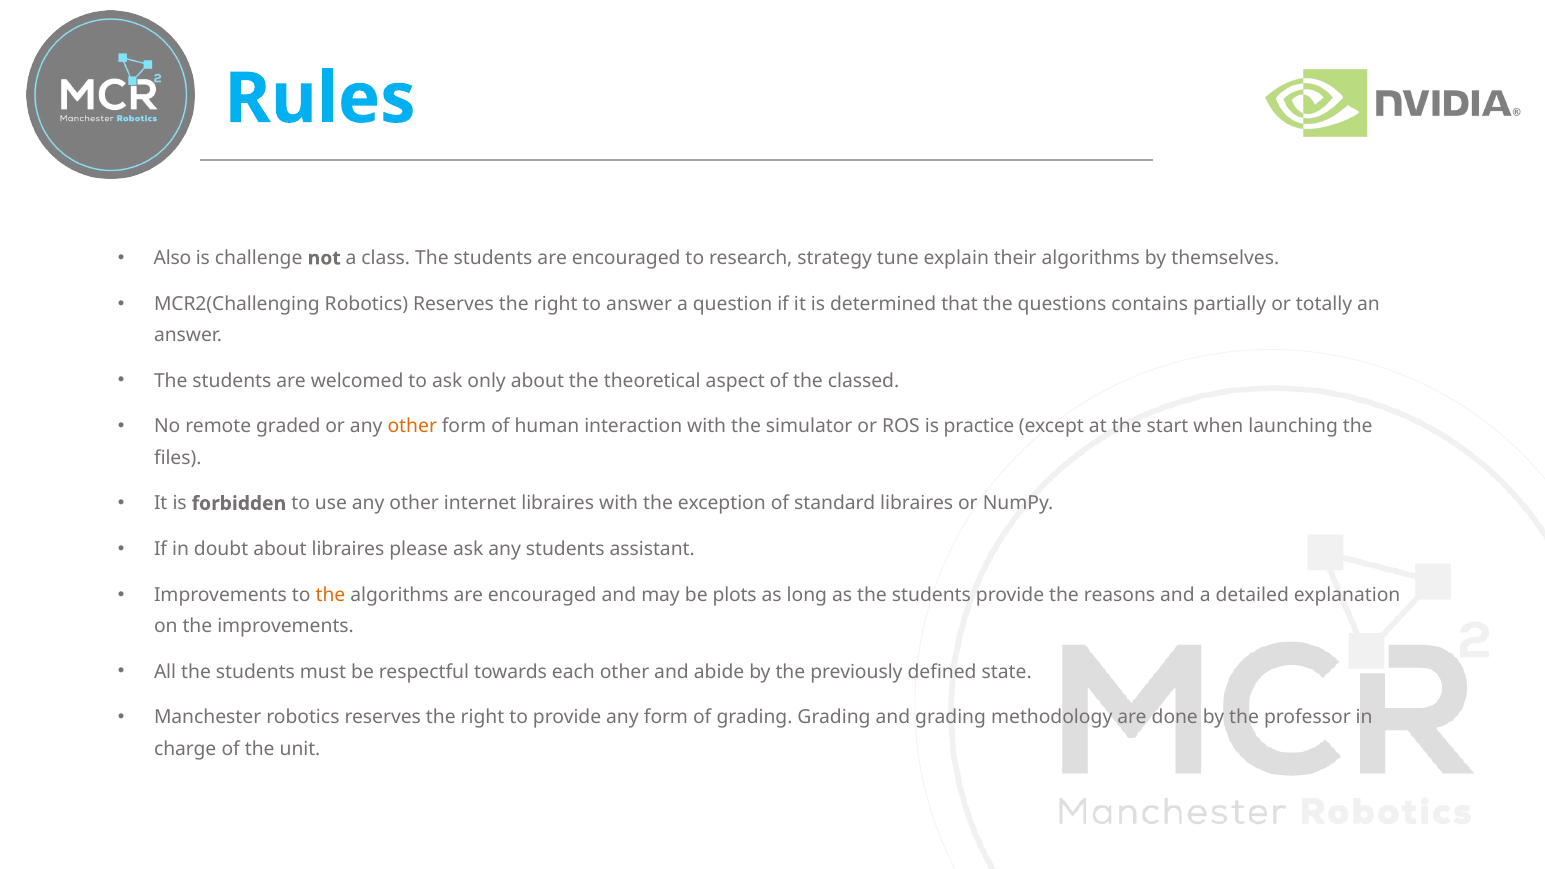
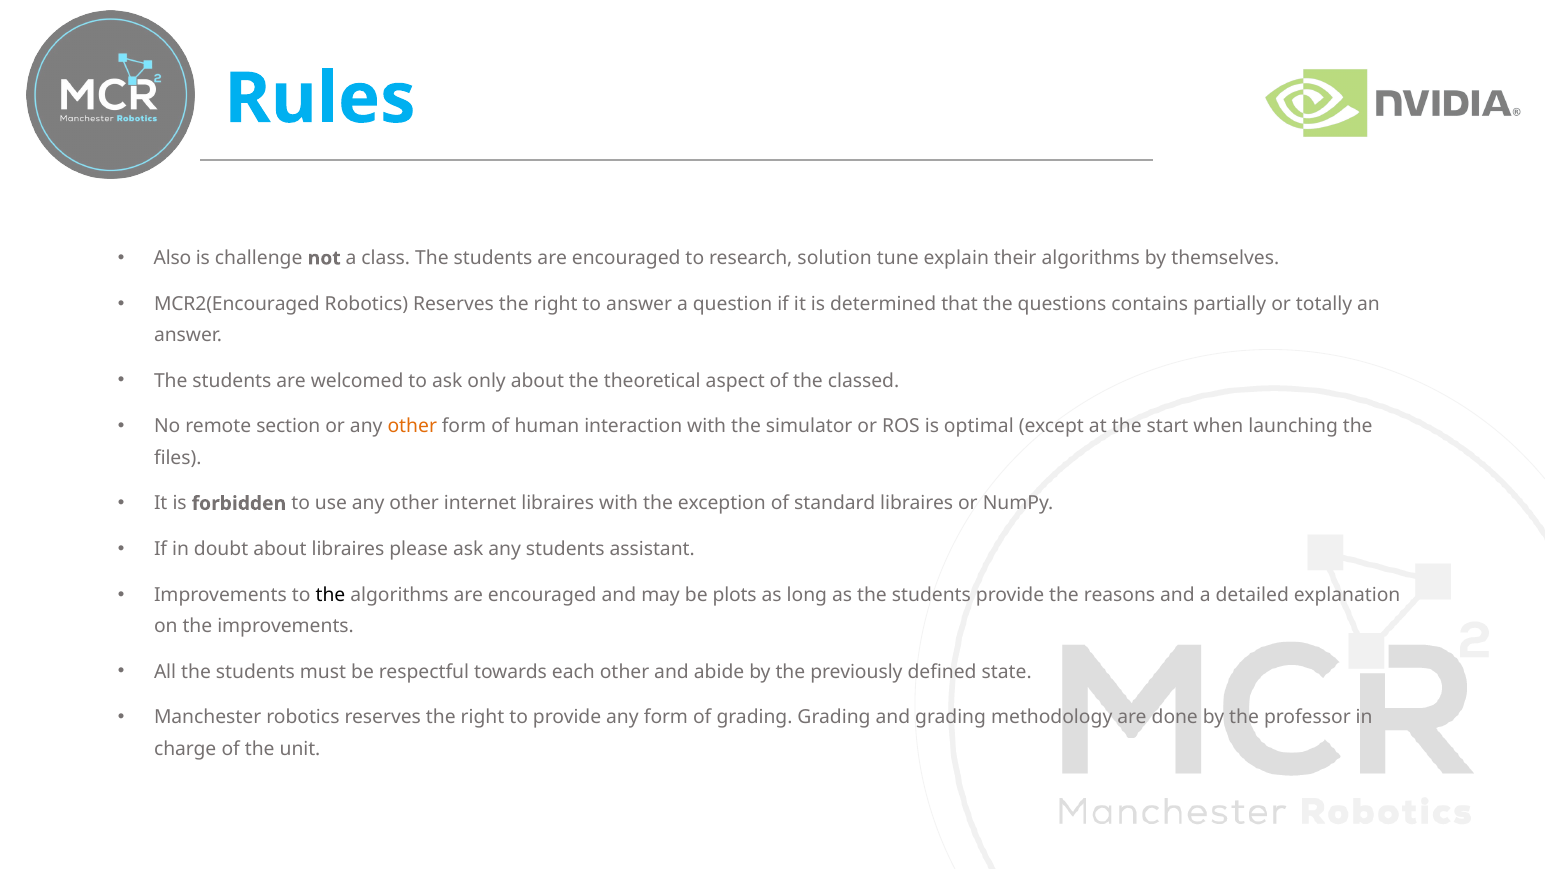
strategy: strategy -> solution
MCR2(Challenging: MCR2(Challenging -> MCR2(Encouraged
graded: graded -> section
practice: practice -> optimal
the at (330, 595) colour: orange -> black
